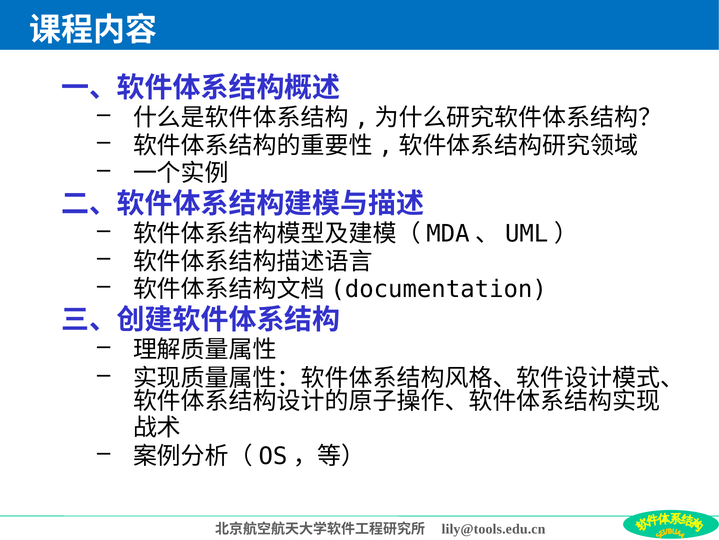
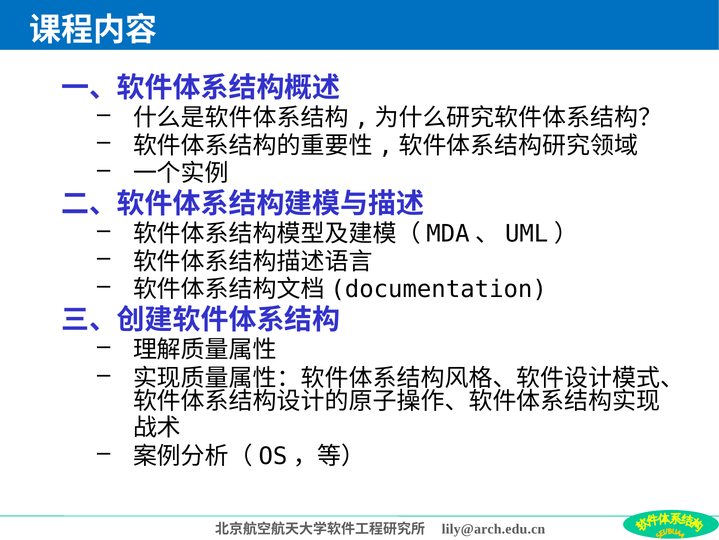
lily@tools.edu.cn: lily@tools.edu.cn -> lily@arch.edu.cn
